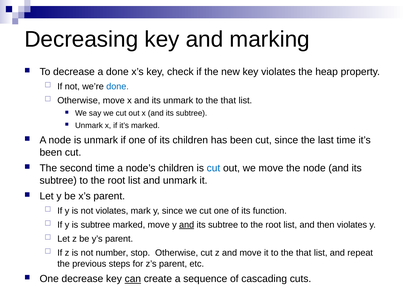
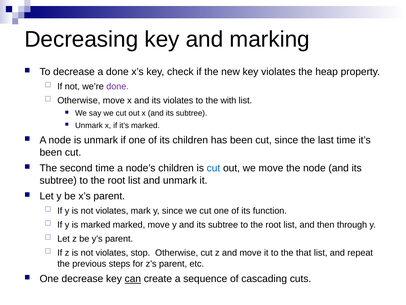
done at (118, 86) colour: blue -> purple
its unmark: unmark -> violates
that at (228, 100): that -> with
is subtree: subtree -> marked
and at (187, 224) underline: present -> none
then violates: violates -> through
z is not number: number -> violates
